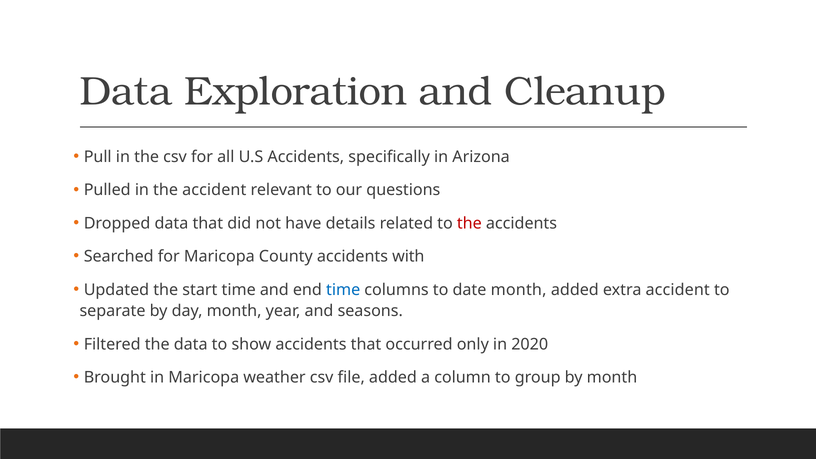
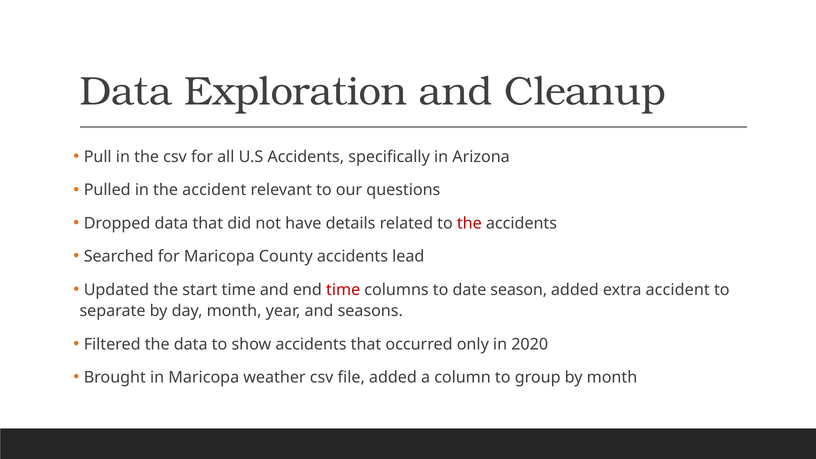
with: with -> lead
time at (343, 290) colour: blue -> red
date month: month -> season
